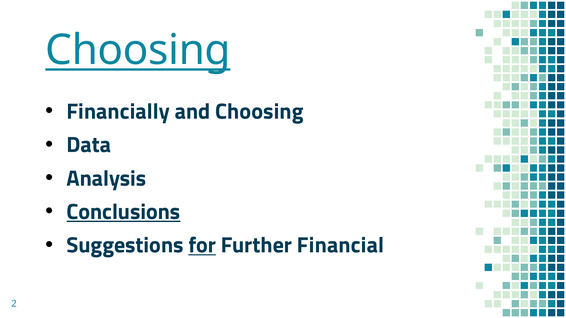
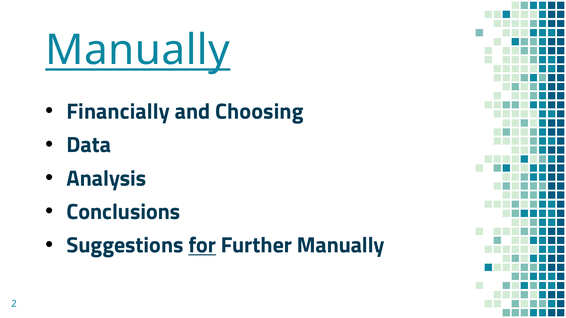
Choosing at (138, 50): Choosing -> Manually
Conclusions underline: present -> none
Further Financial: Financial -> Manually
